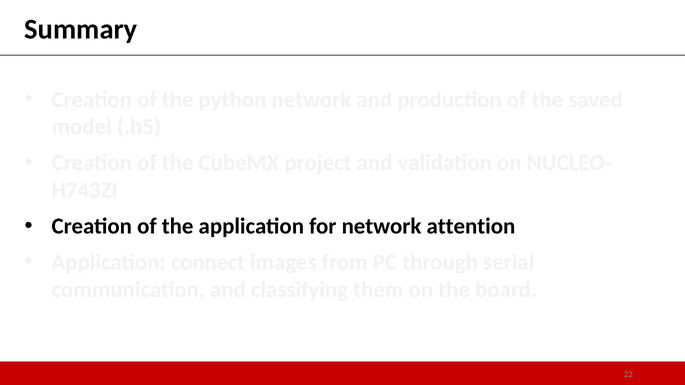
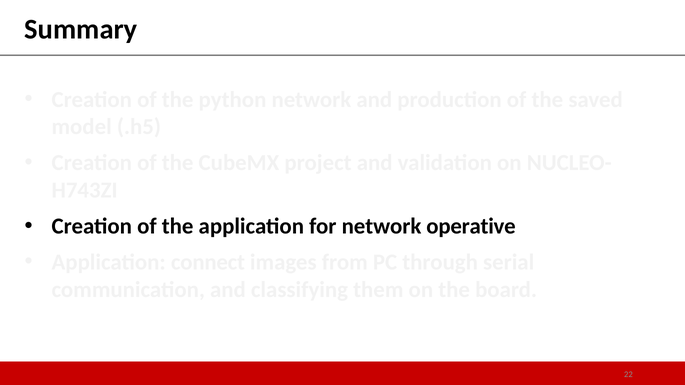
attention: attention -> operative
